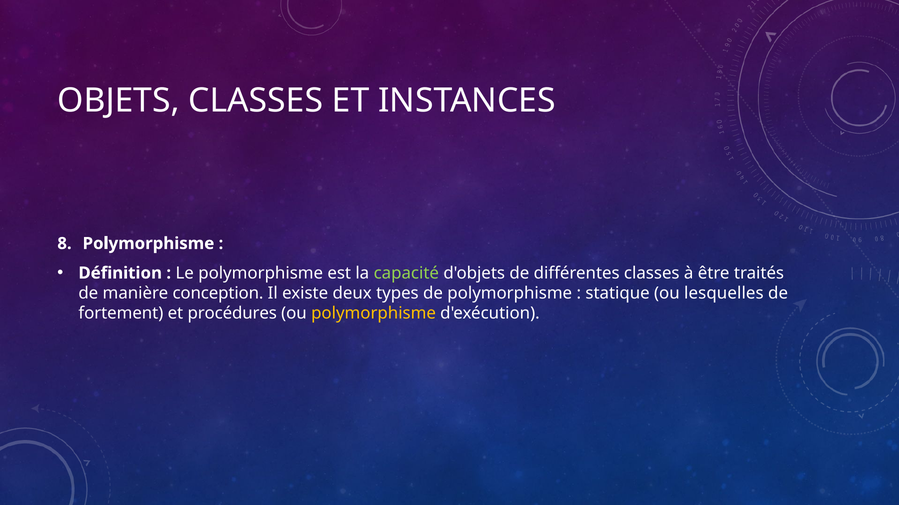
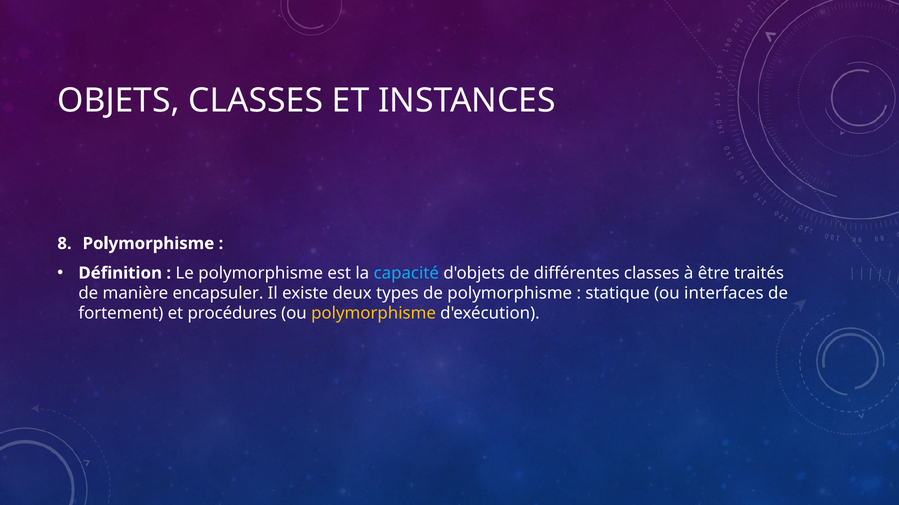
capacité colour: light green -> light blue
conception: conception -> encapsuler
lesquelles: lesquelles -> interfaces
